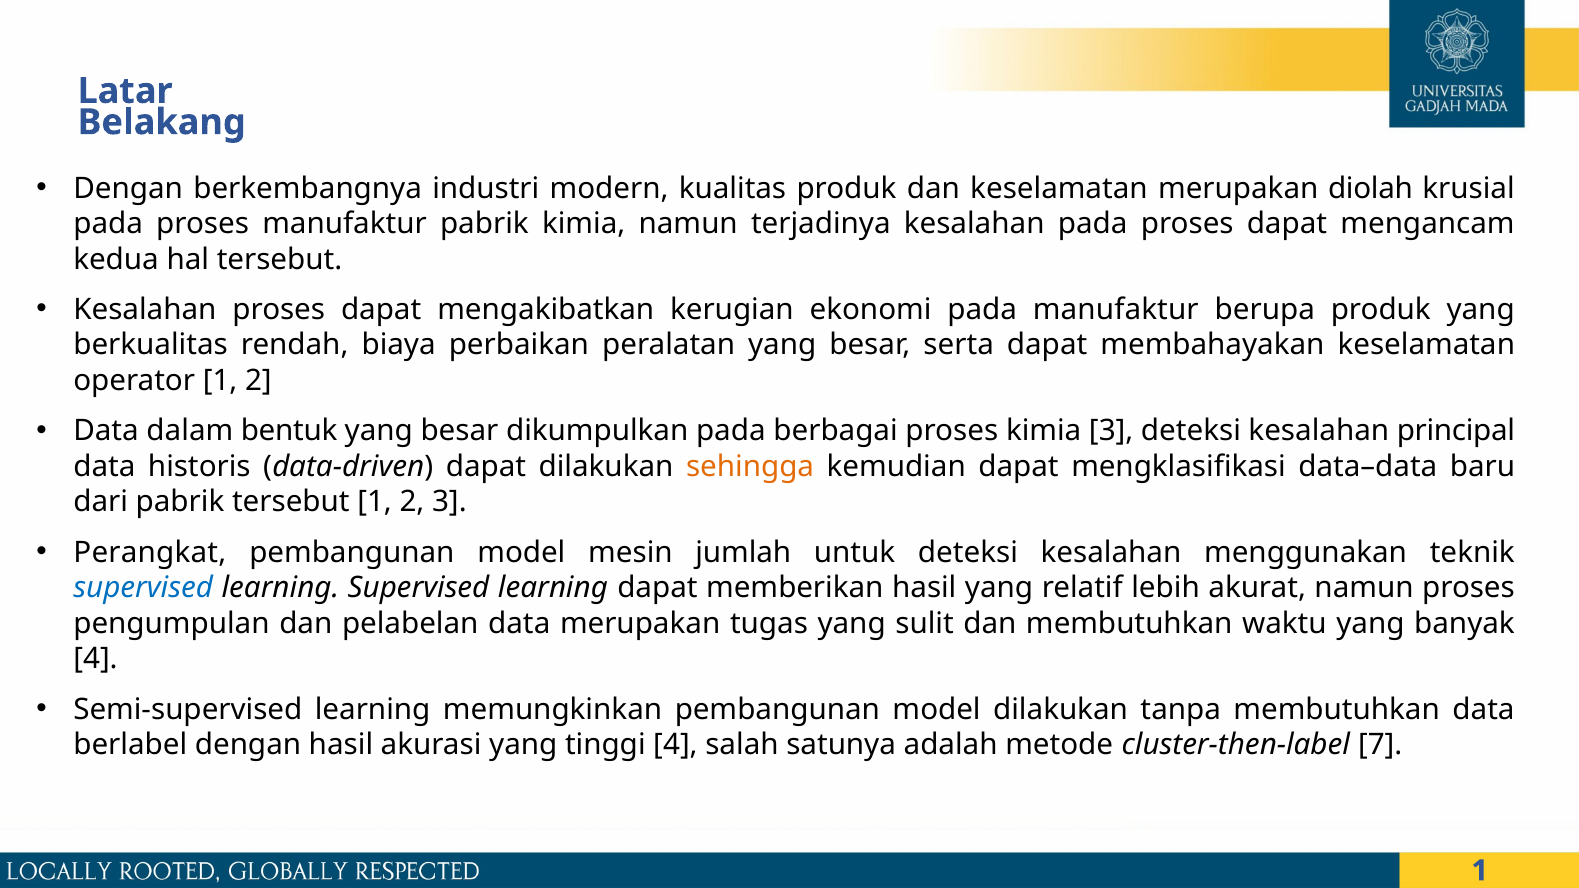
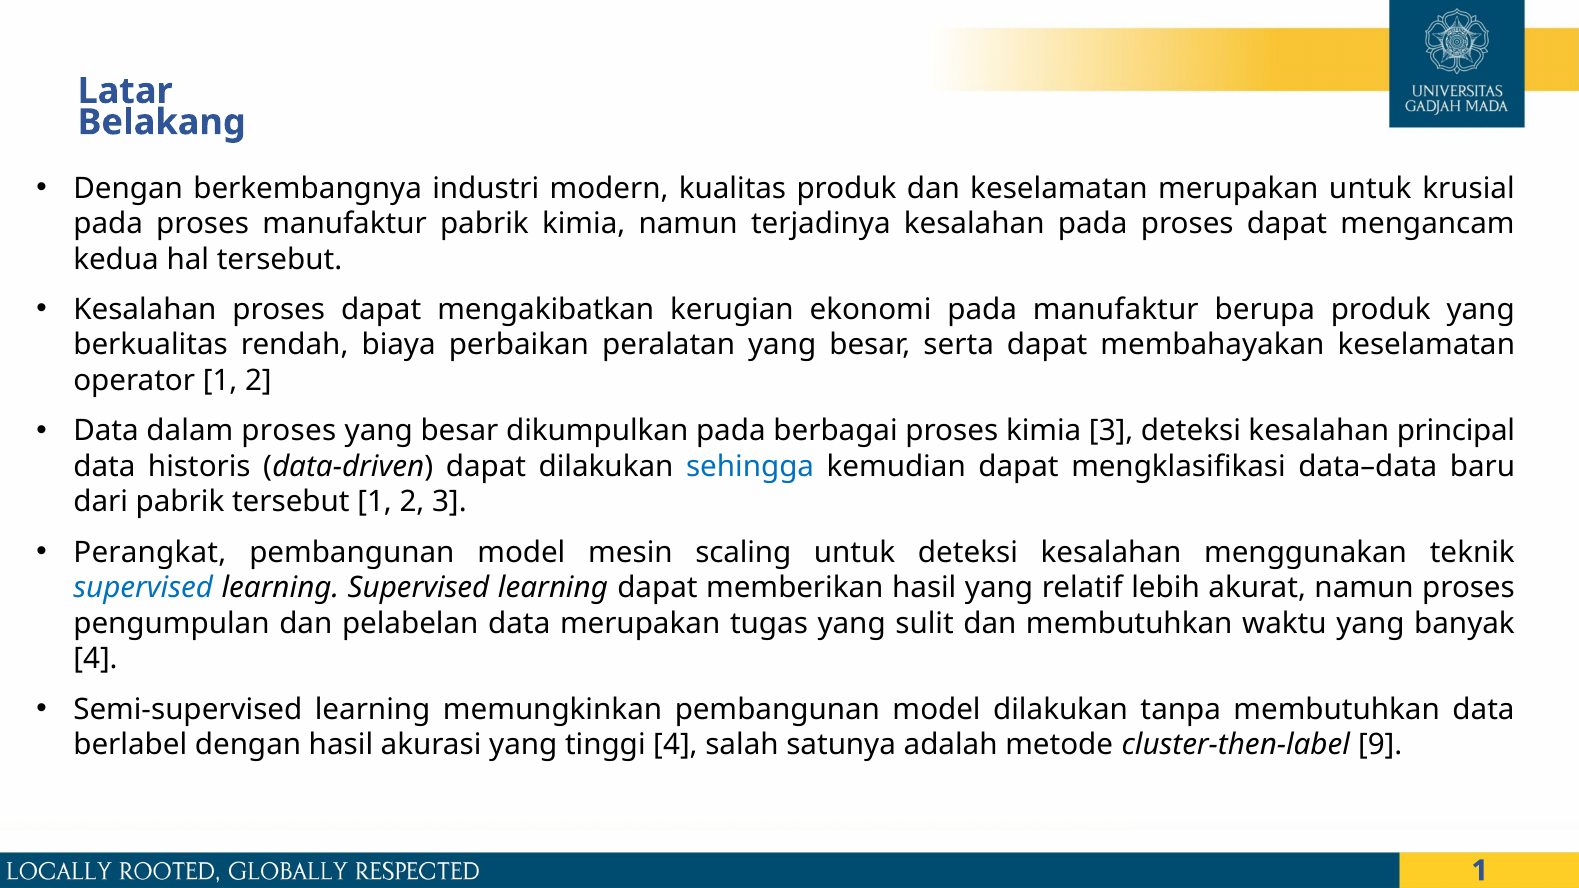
merupakan diolah: diolah -> untuk
dalam bentuk: bentuk -> proses
sehingga colour: orange -> blue
jumlah: jumlah -> scaling
7: 7 -> 9
